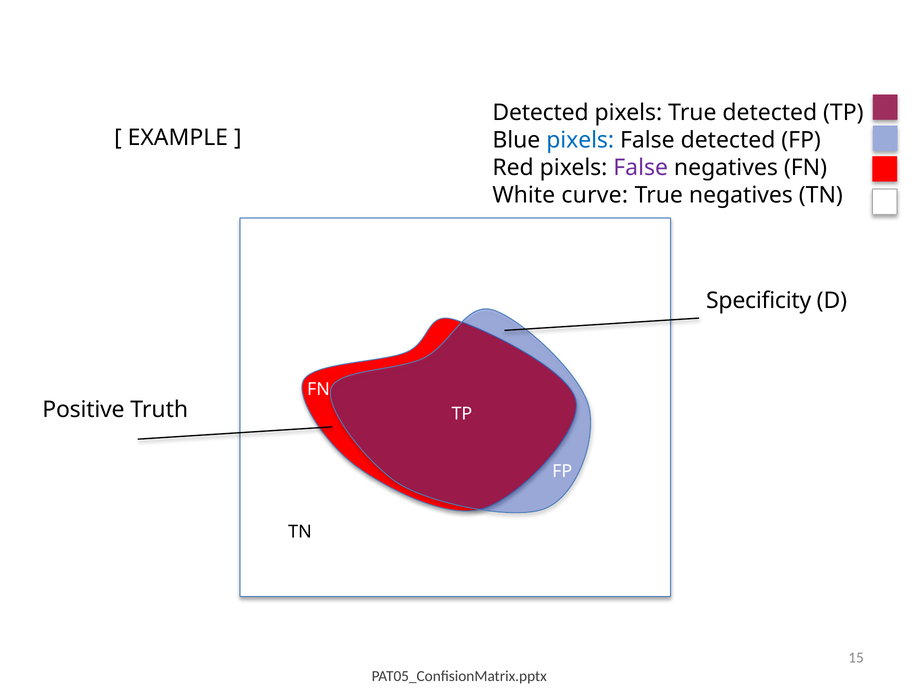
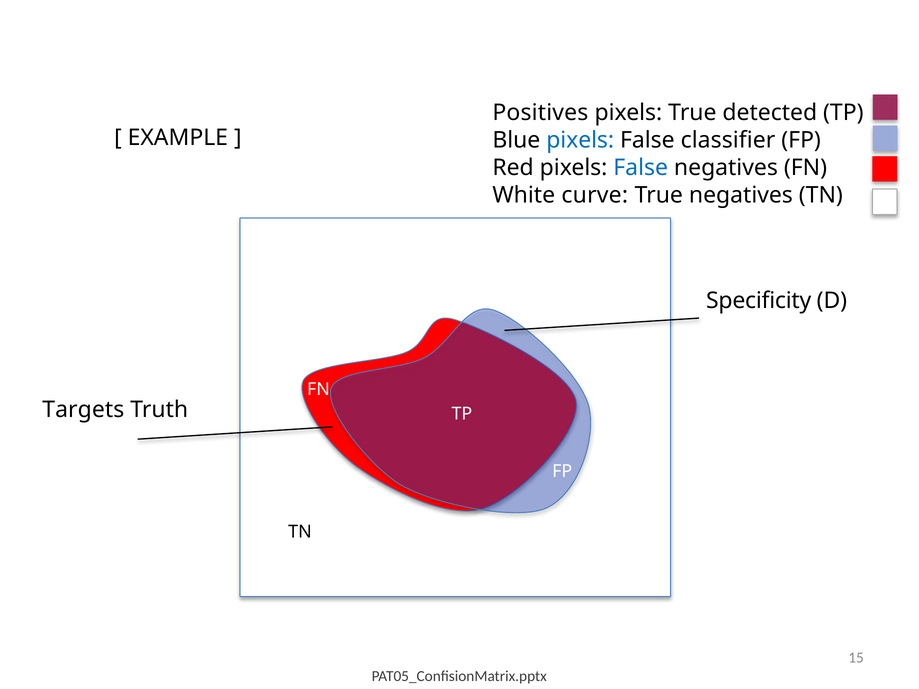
Detected at (541, 113): Detected -> Positives
False detected: detected -> classifier
False at (641, 168) colour: purple -> blue
Positive: Positive -> Targets
